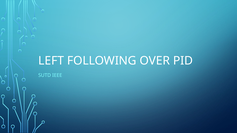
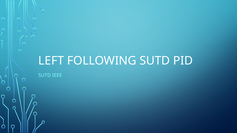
FOLLOWING OVER: OVER -> SUTD
